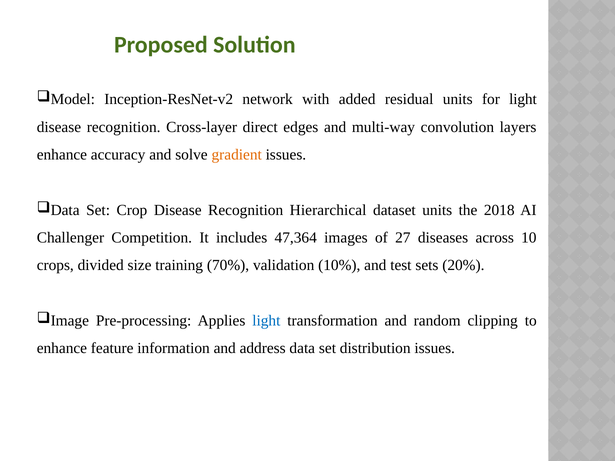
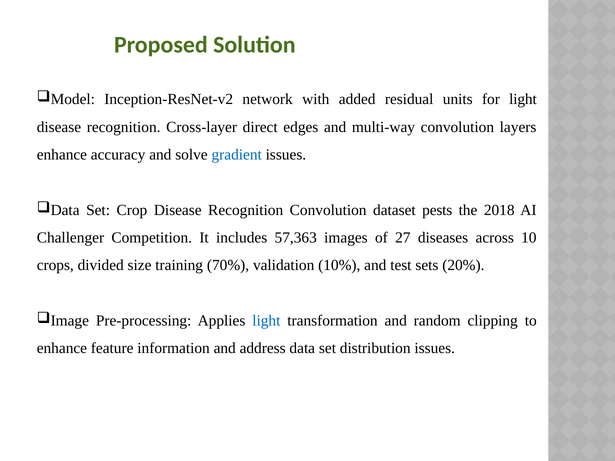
gradient colour: orange -> blue
Recognition Hierarchical: Hierarchical -> Convolution
dataset units: units -> pests
47,364: 47,364 -> 57,363
